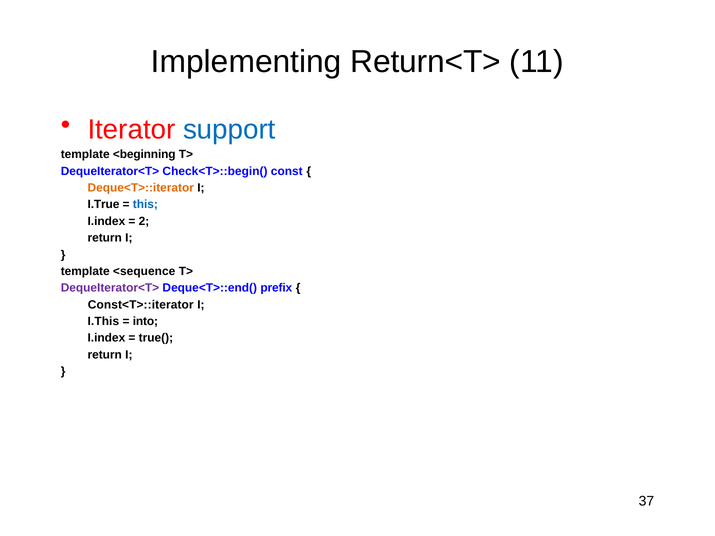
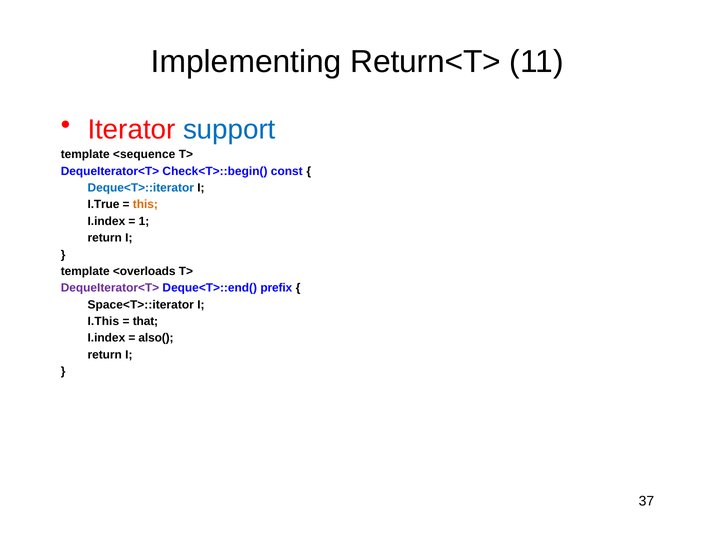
<beginning: <beginning -> <sequence
Deque<T>::iterator colour: orange -> blue
this colour: blue -> orange
2: 2 -> 1
<sequence: <sequence -> <overloads
Const<T>::iterator: Const<T>::iterator -> Space<T>::iterator
into: into -> that
true(: true( -> also(
